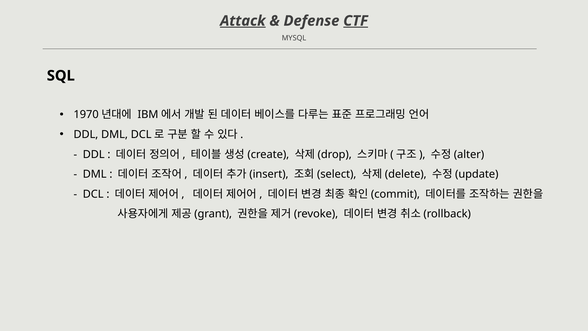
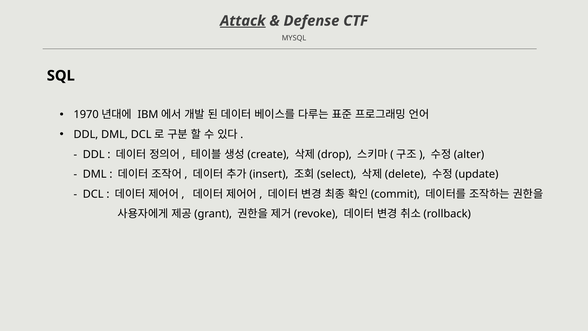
CTF underline: present -> none
